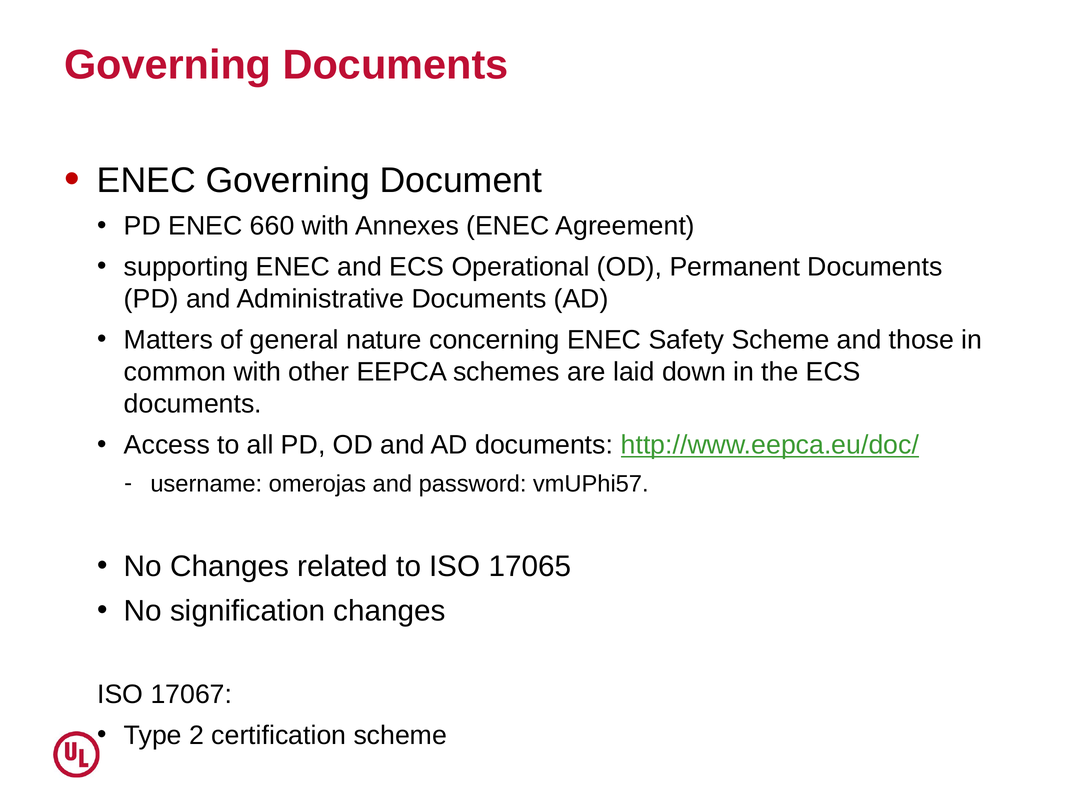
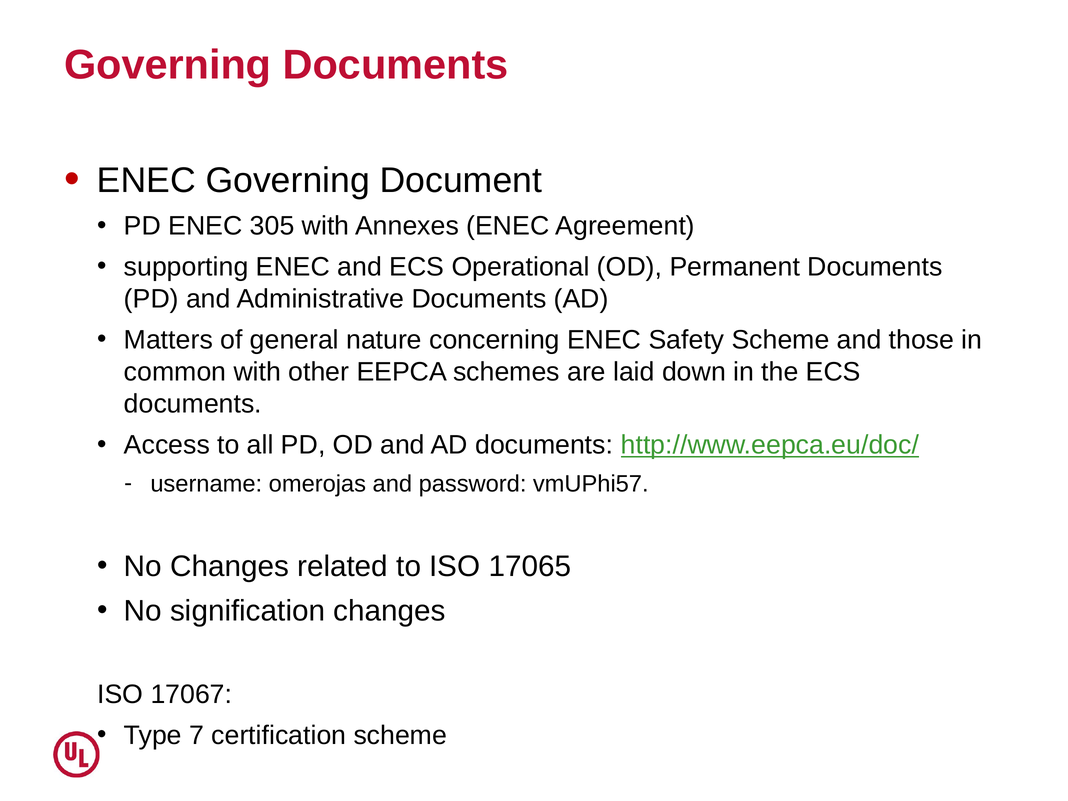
660: 660 -> 305
2: 2 -> 7
